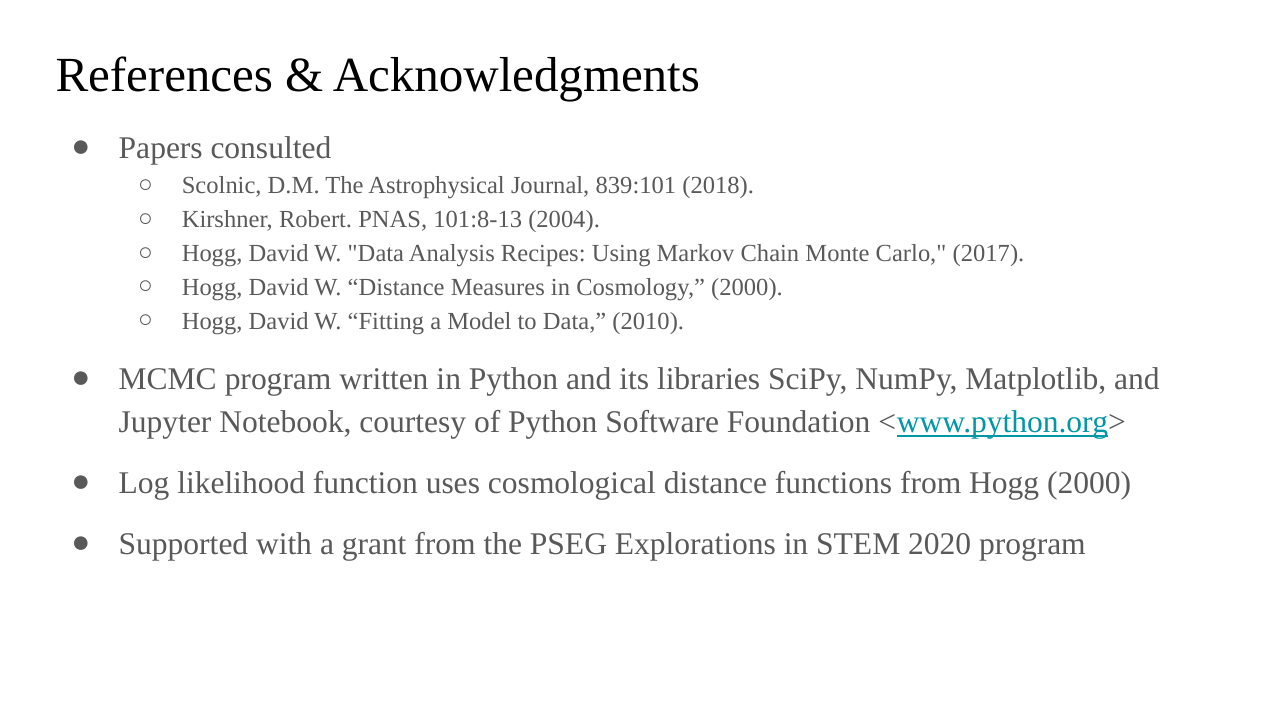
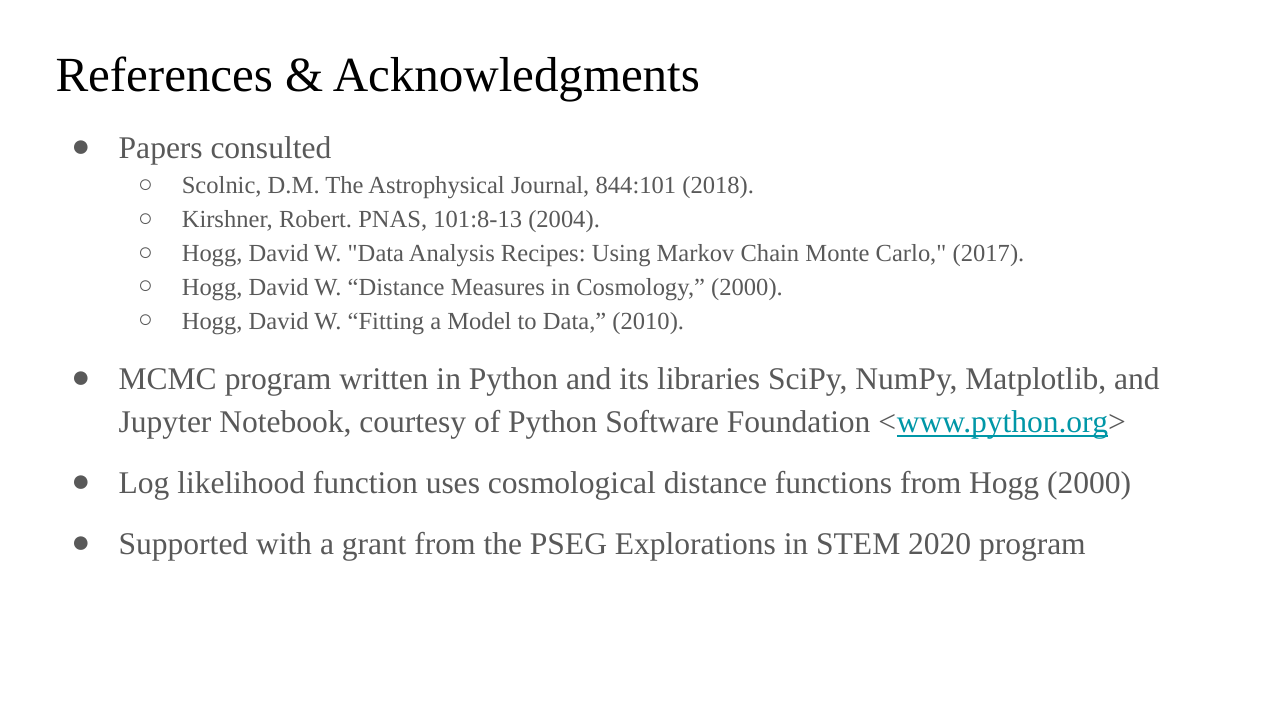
839:101: 839:101 -> 844:101
